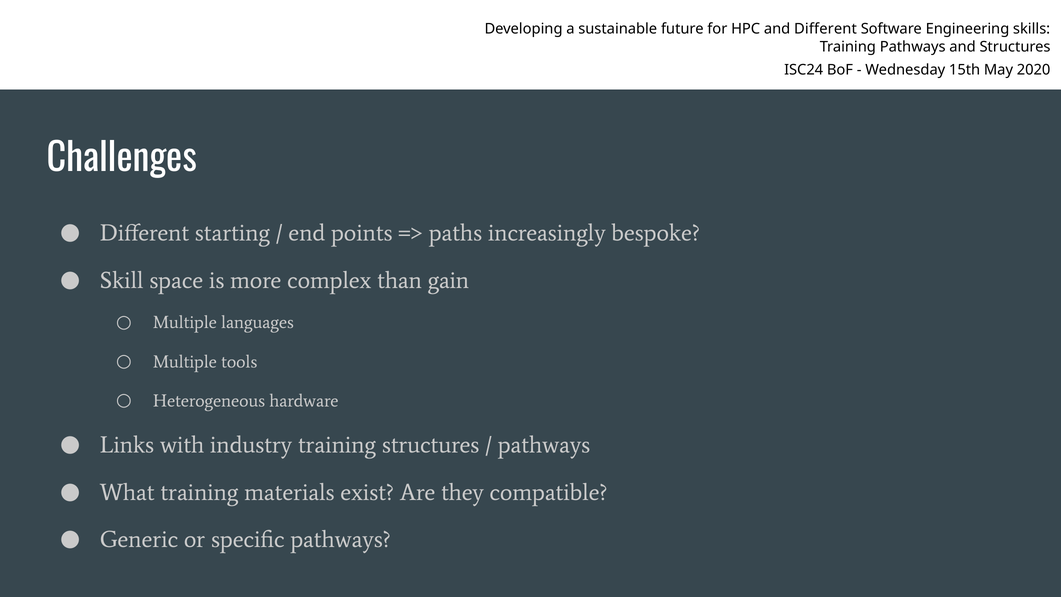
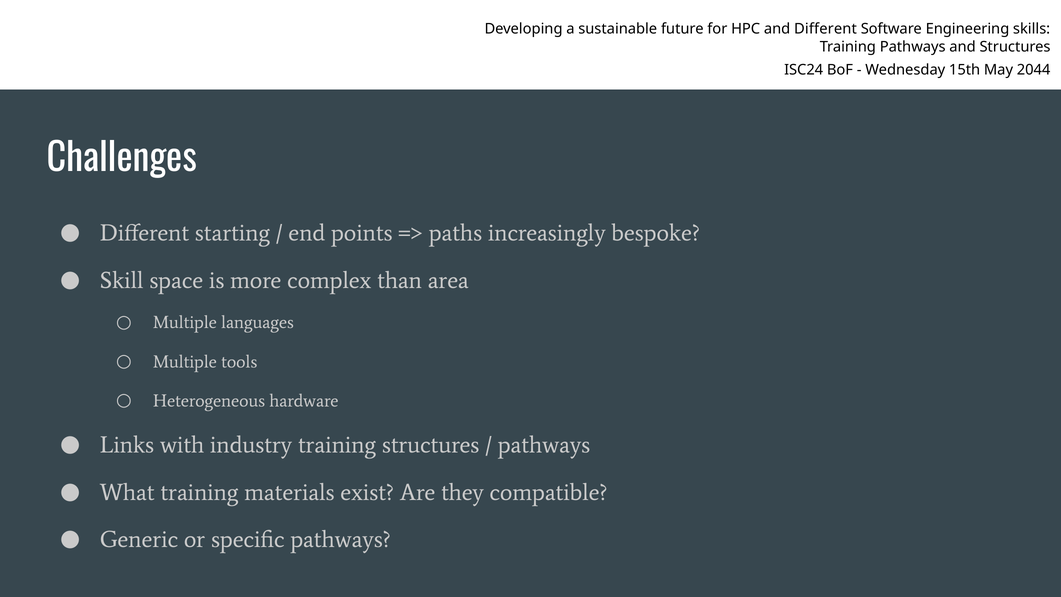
2020: 2020 -> 2044
gain: gain -> area
